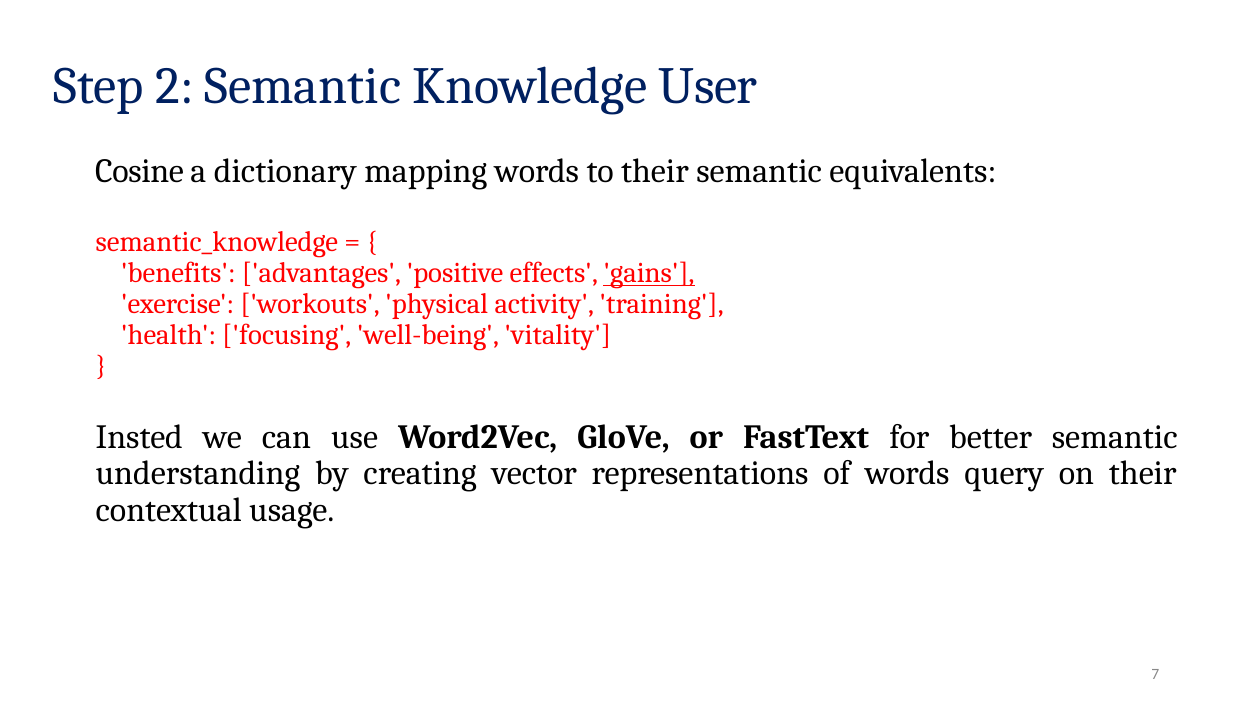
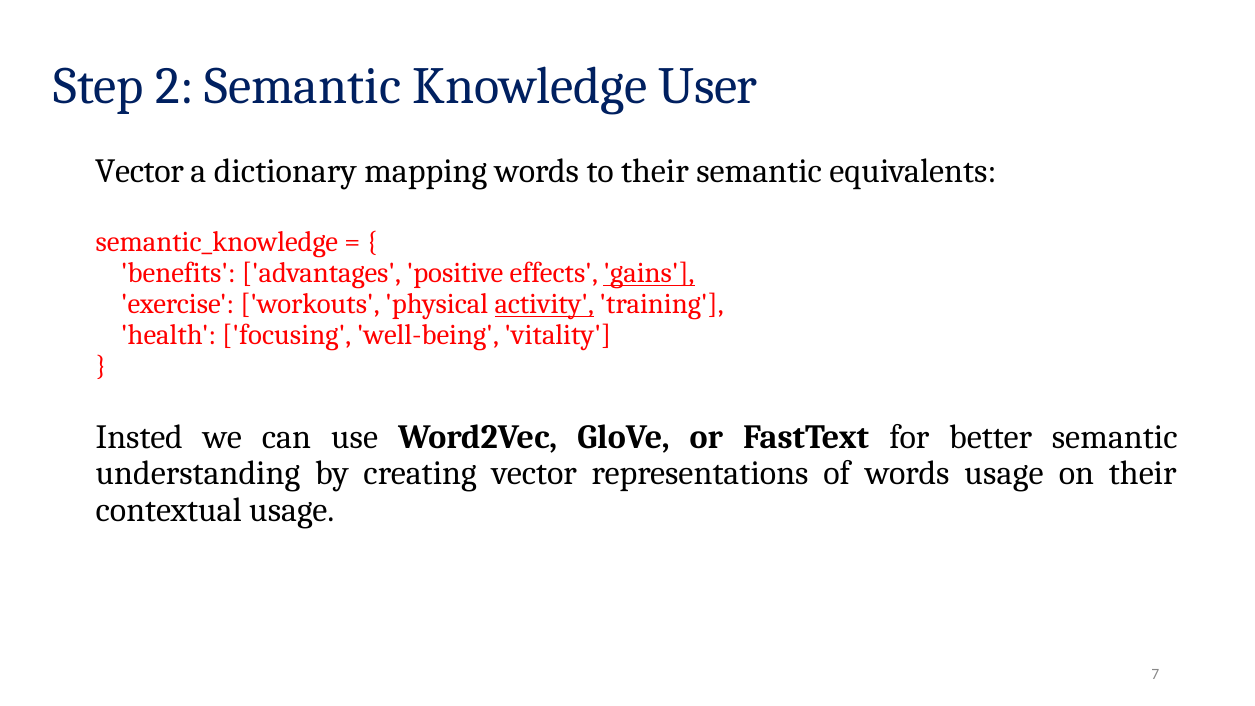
Cosine at (140, 172): Cosine -> Vector
activity underline: none -> present
words query: query -> usage
